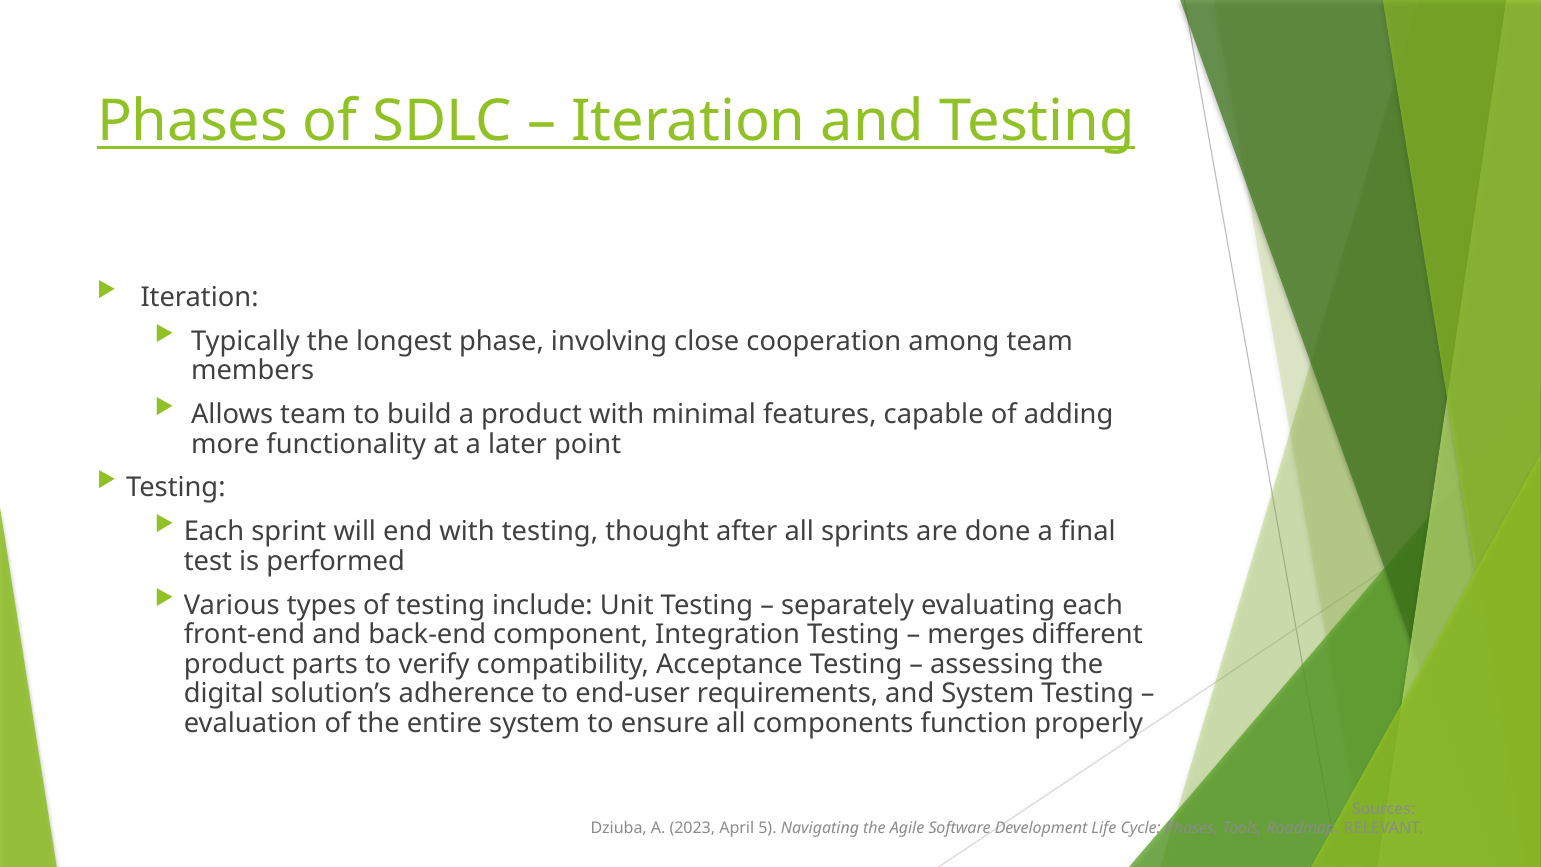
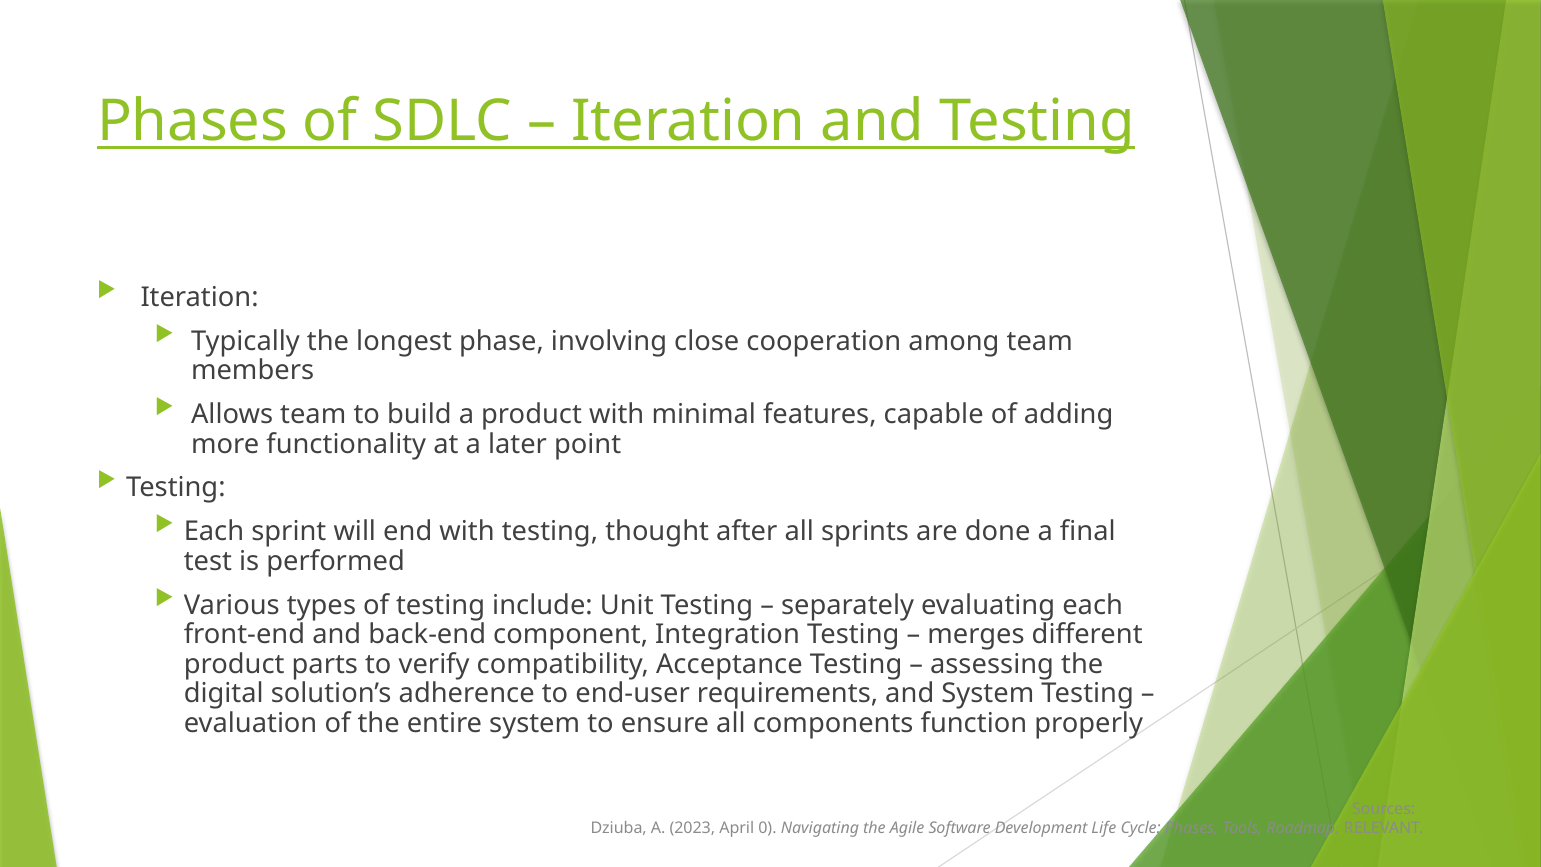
5: 5 -> 0
